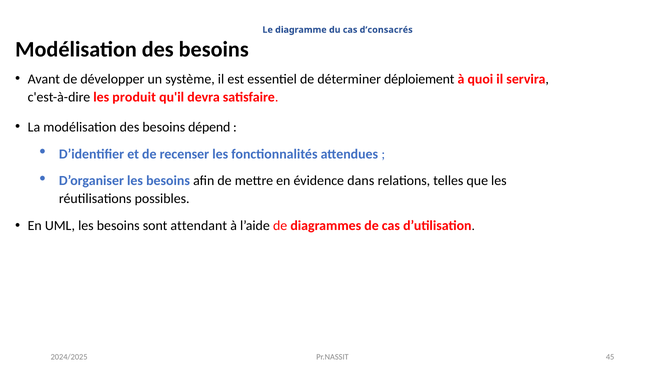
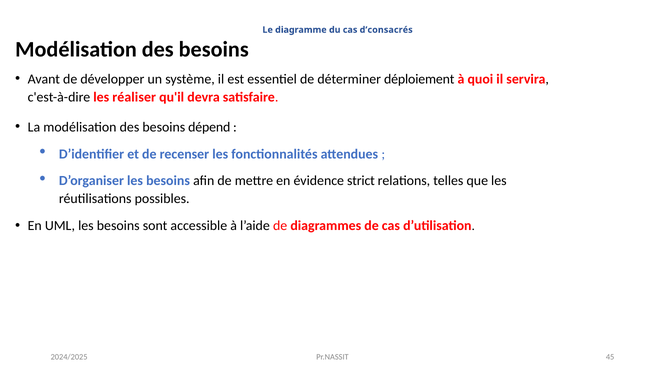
produit: produit -> réaliser
dans: dans -> strict
attendant: attendant -> accessible
